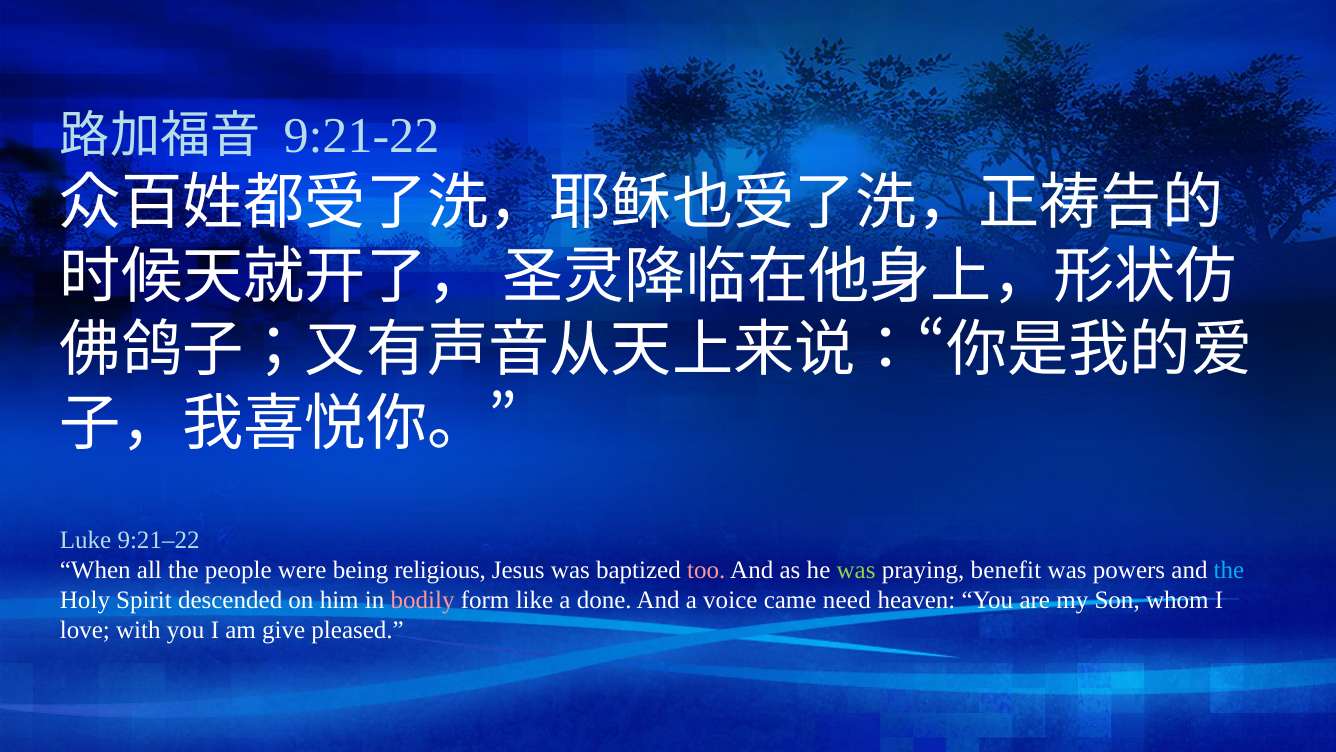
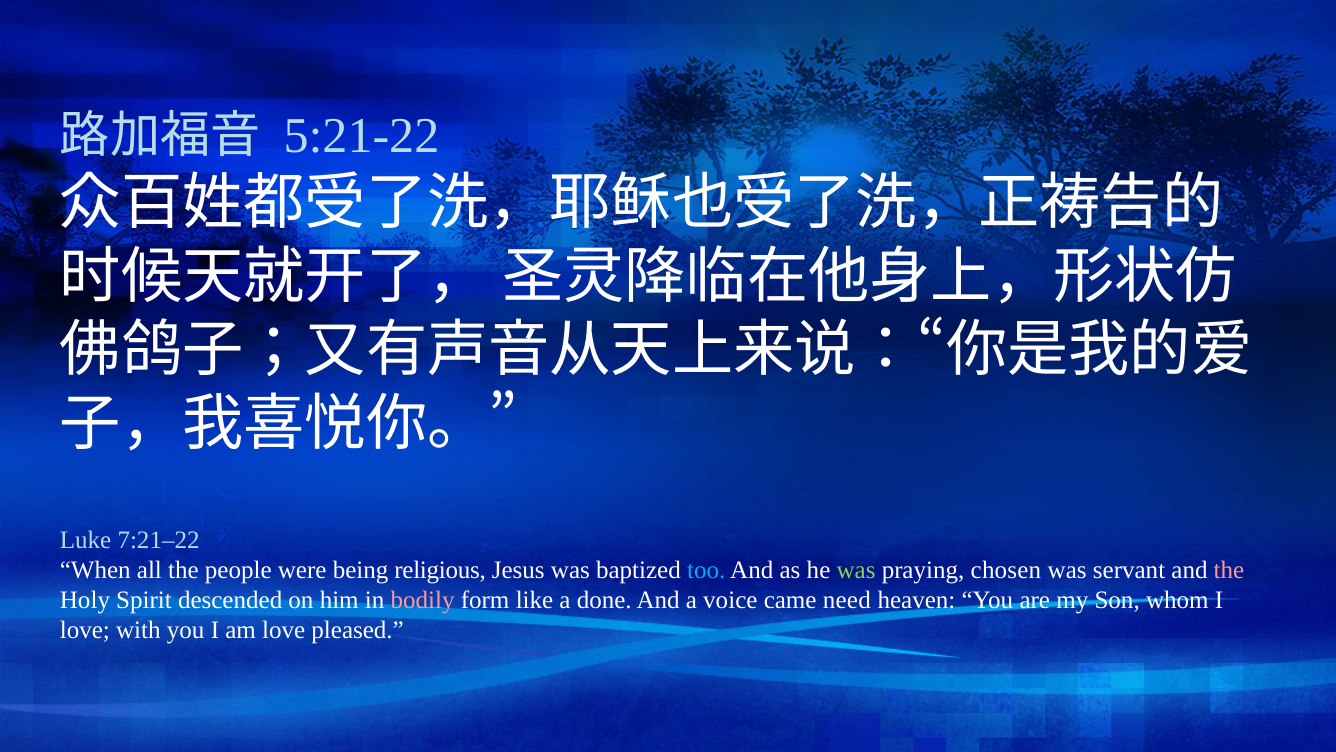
9:21-22: 9:21-22 -> 5:21-22
9:21–22: 9:21–22 -> 7:21–22
too colour: pink -> light blue
benefit: benefit -> chosen
powers: powers -> servant
the at (1229, 570) colour: light blue -> pink
am give: give -> love
